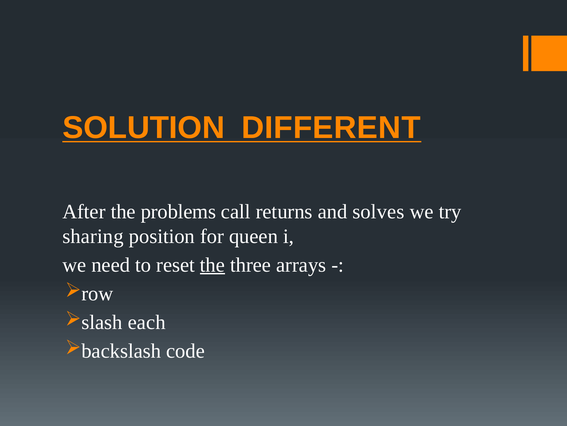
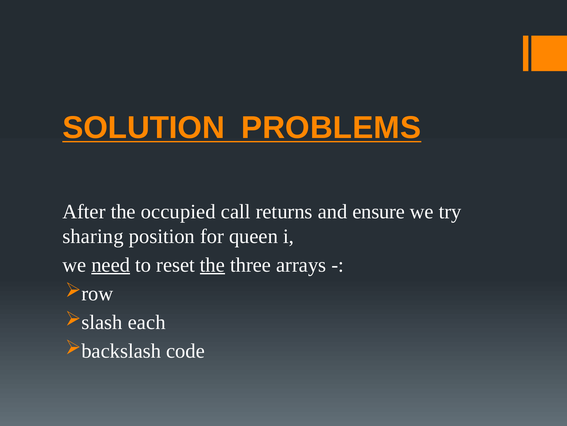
DIFFERENT: DIFFERENT -> PROBLEMS
problems: problems -> occupied
solves: solves -> ensure
need underline: none -> present
